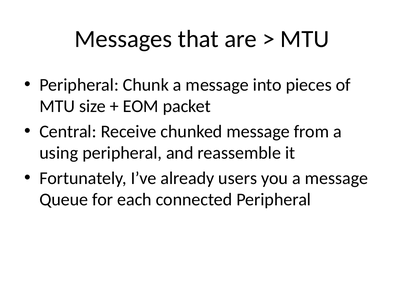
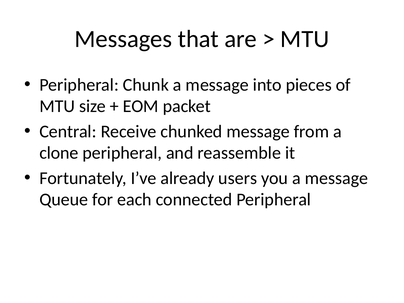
using: using -> clone
